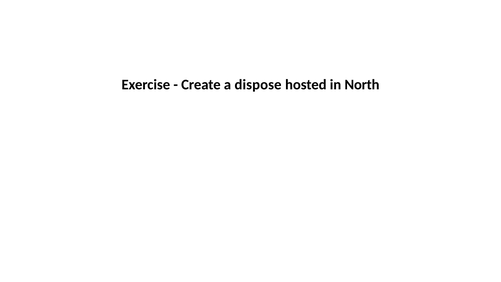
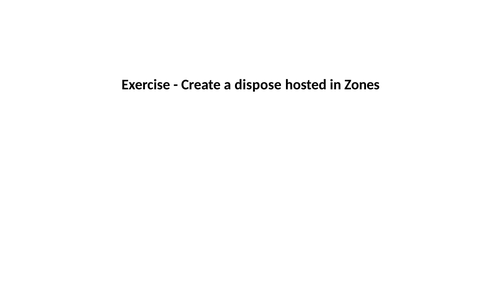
North: North -> Zones
